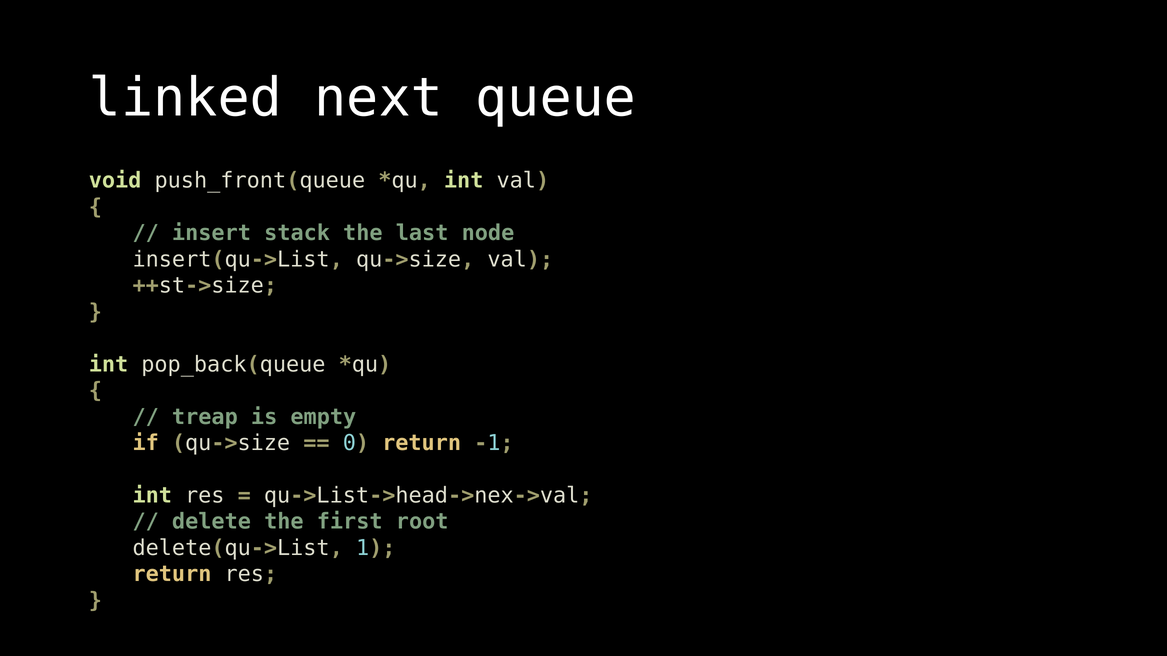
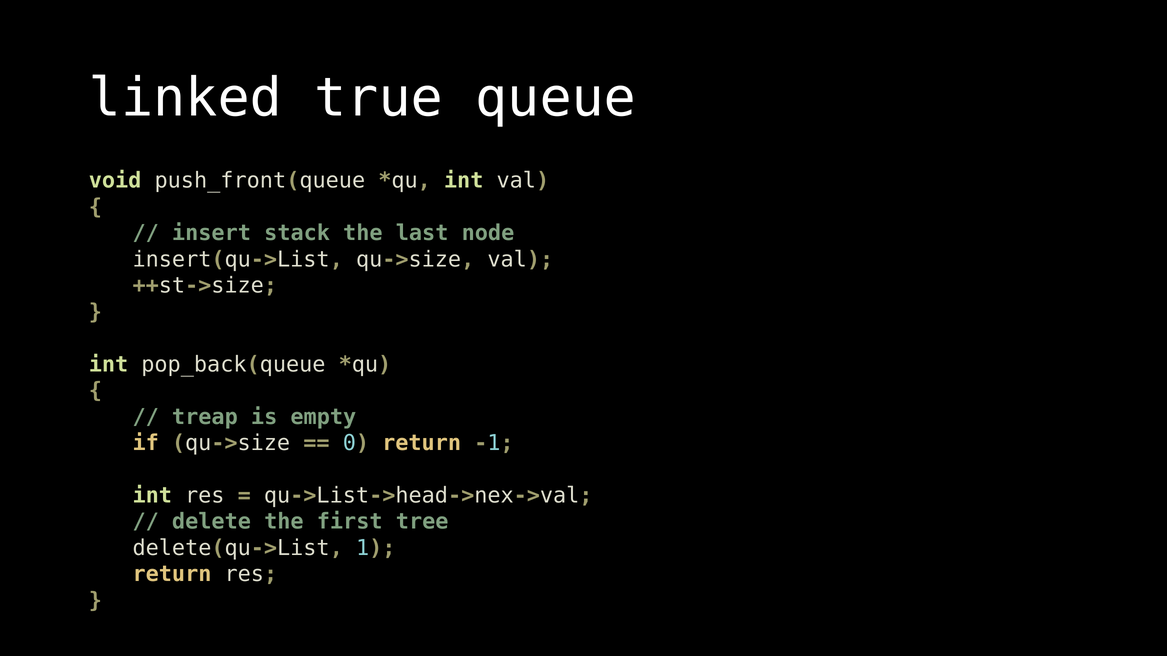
next: next -> true
root: root -> tree
